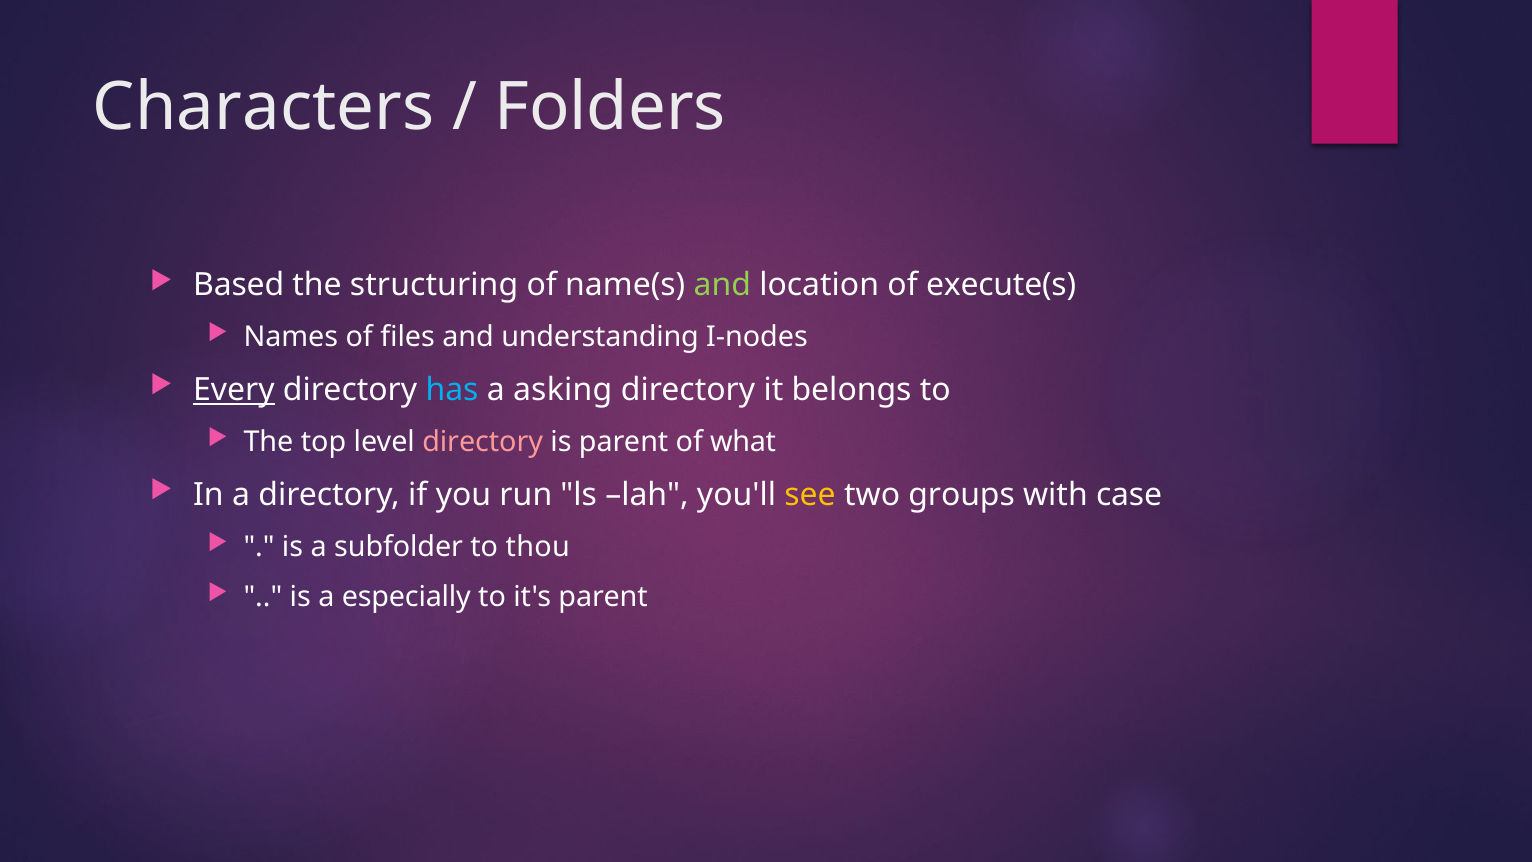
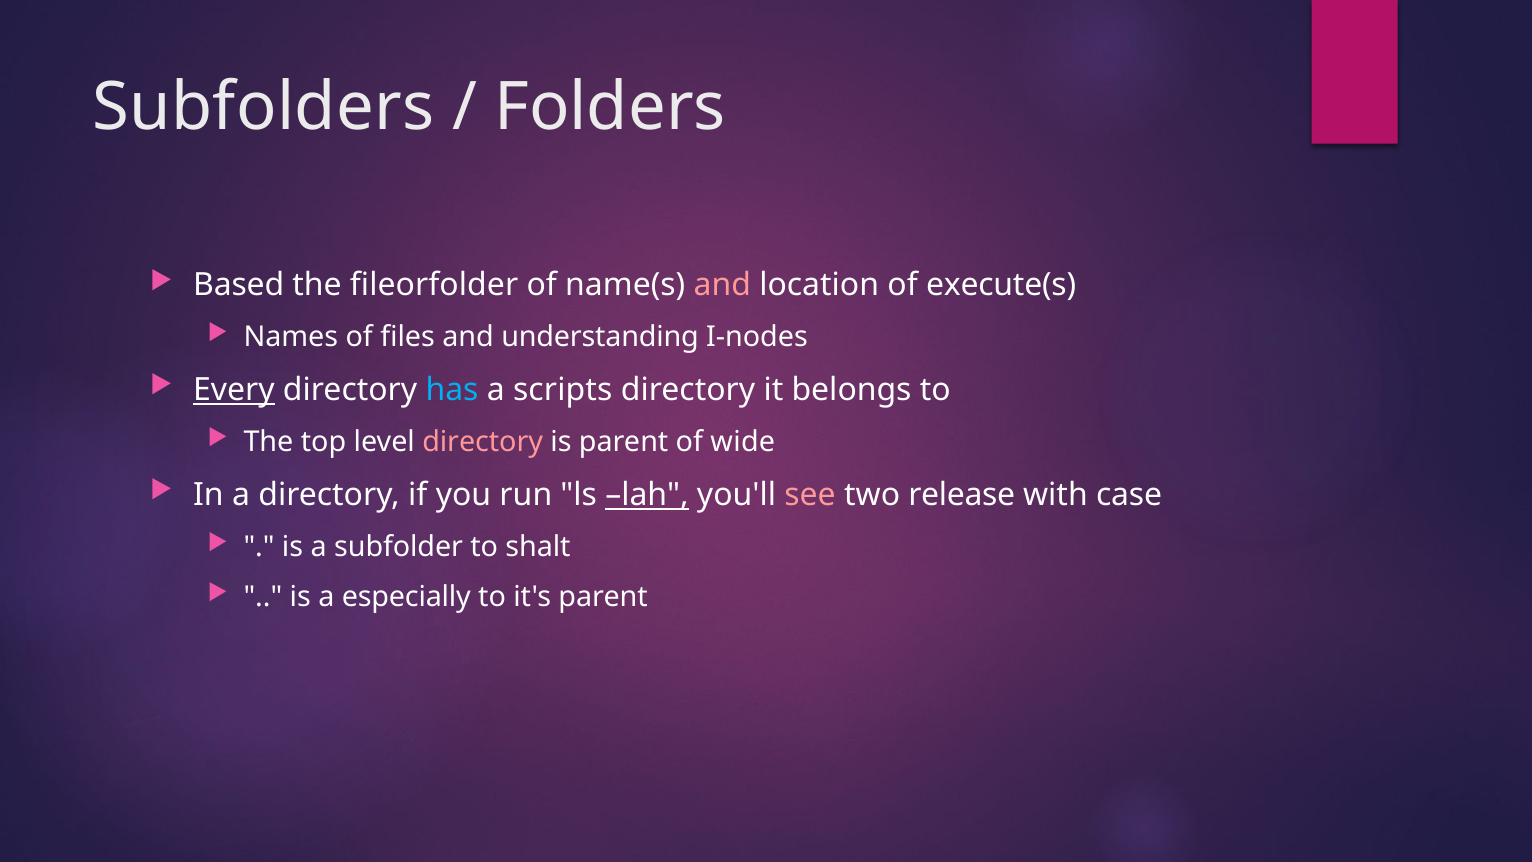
Characters: Characters -> Subfolders
structuring: structuring -> fileorfolder
and at (722, 285) colour: light green -> pink
asking: asking -> scripts
what: what -> wide
lah underline: none -> present
see colour: yellow -> pink
groups: groups -> release
thou: thou -> shalt
